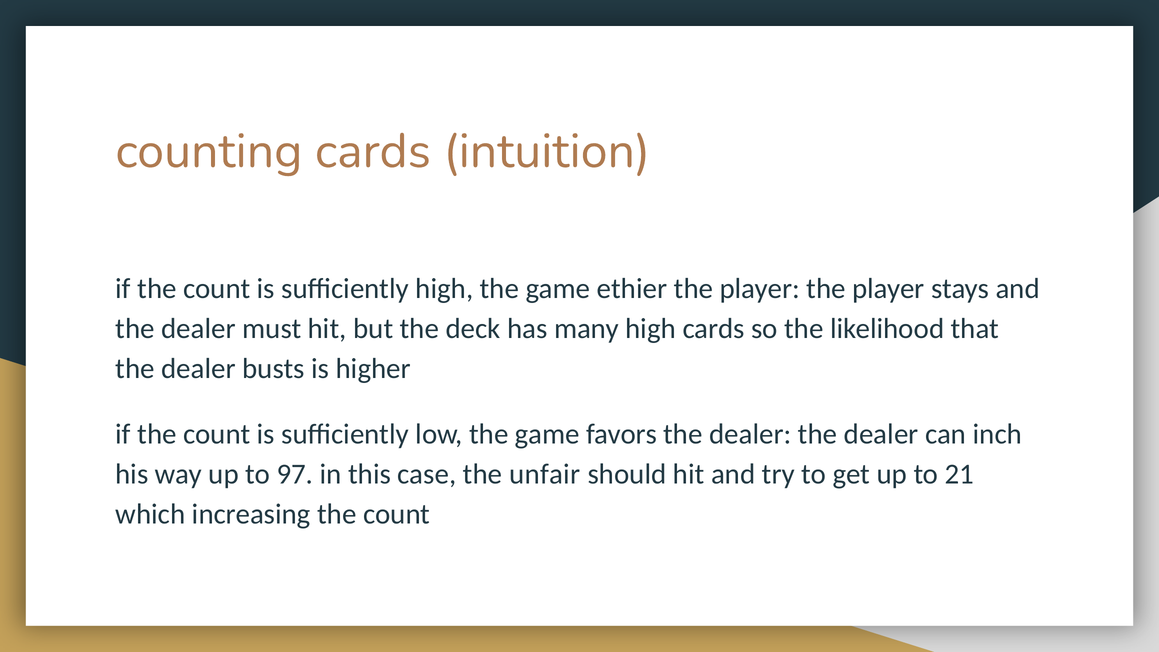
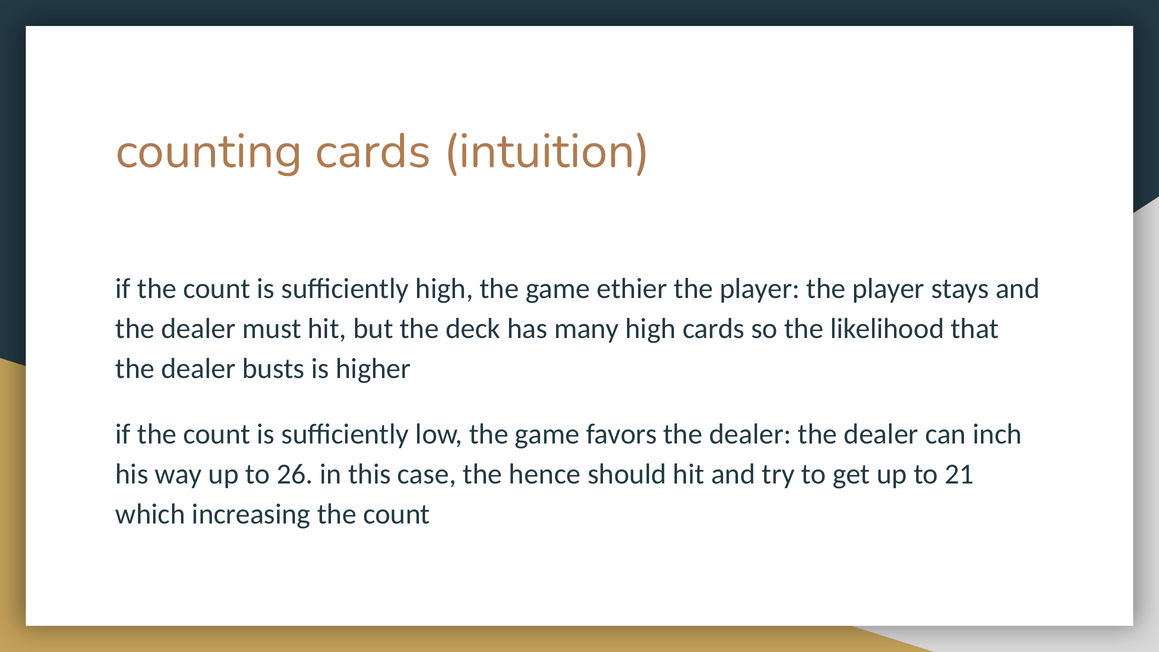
97: 97 -> 26
unfair: unfair -> hence
